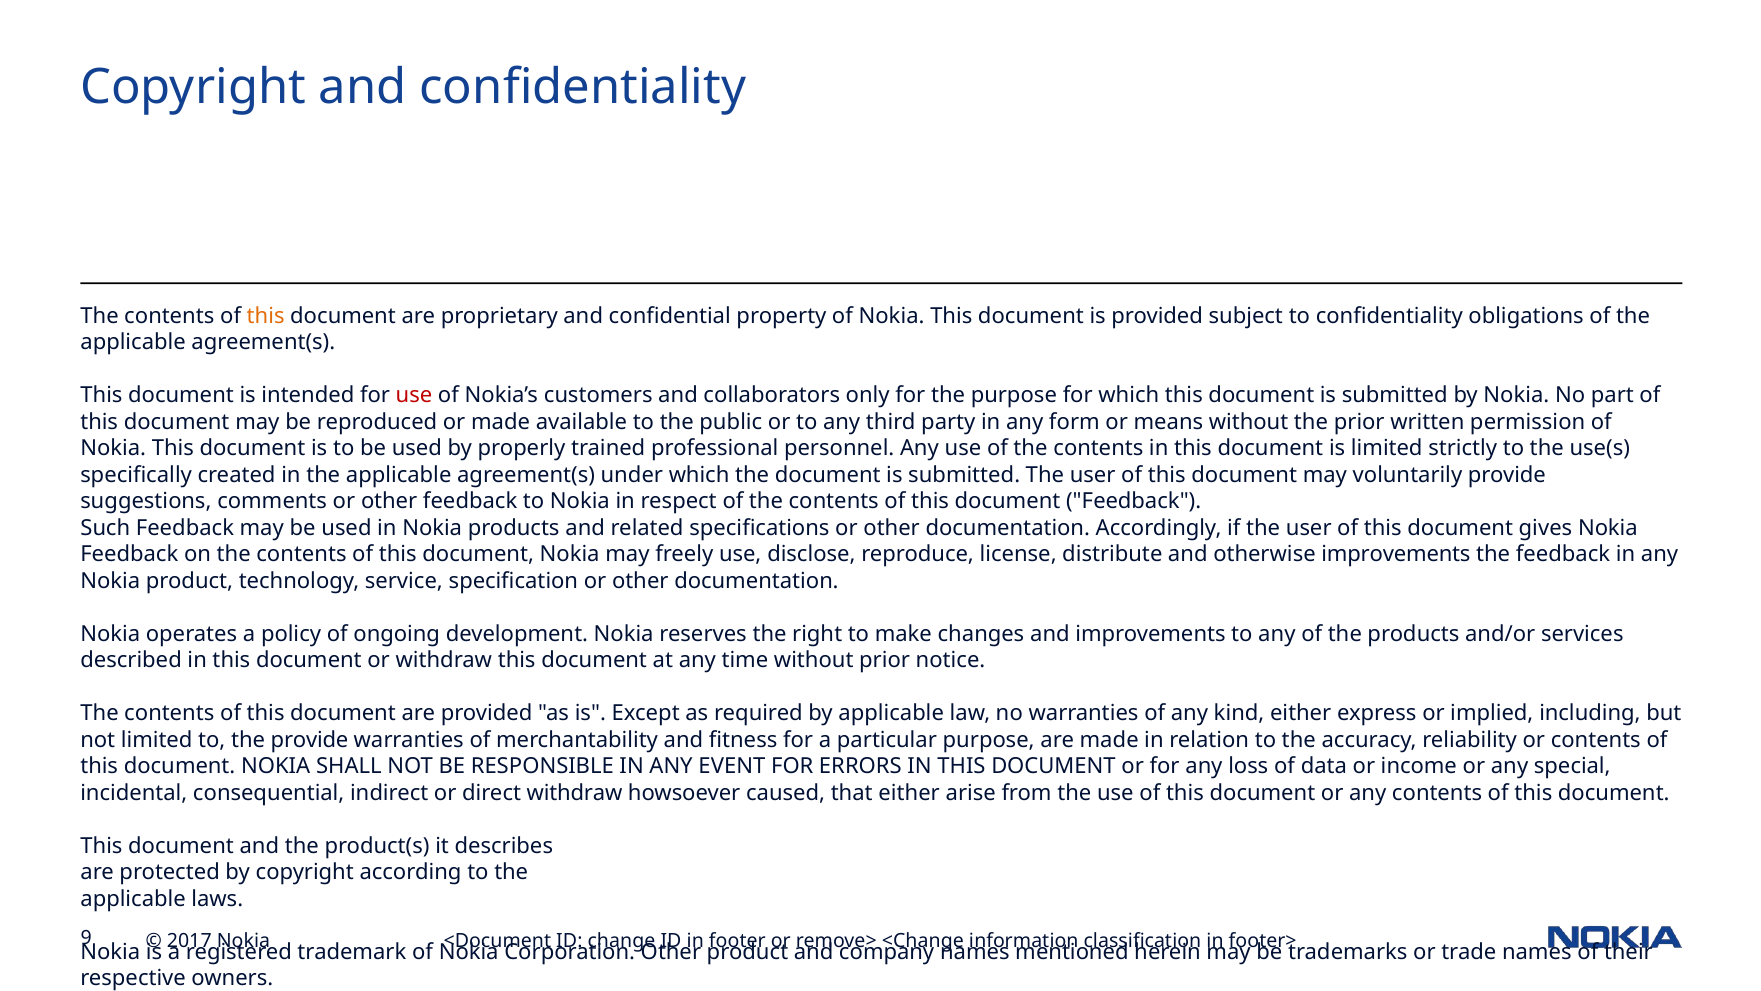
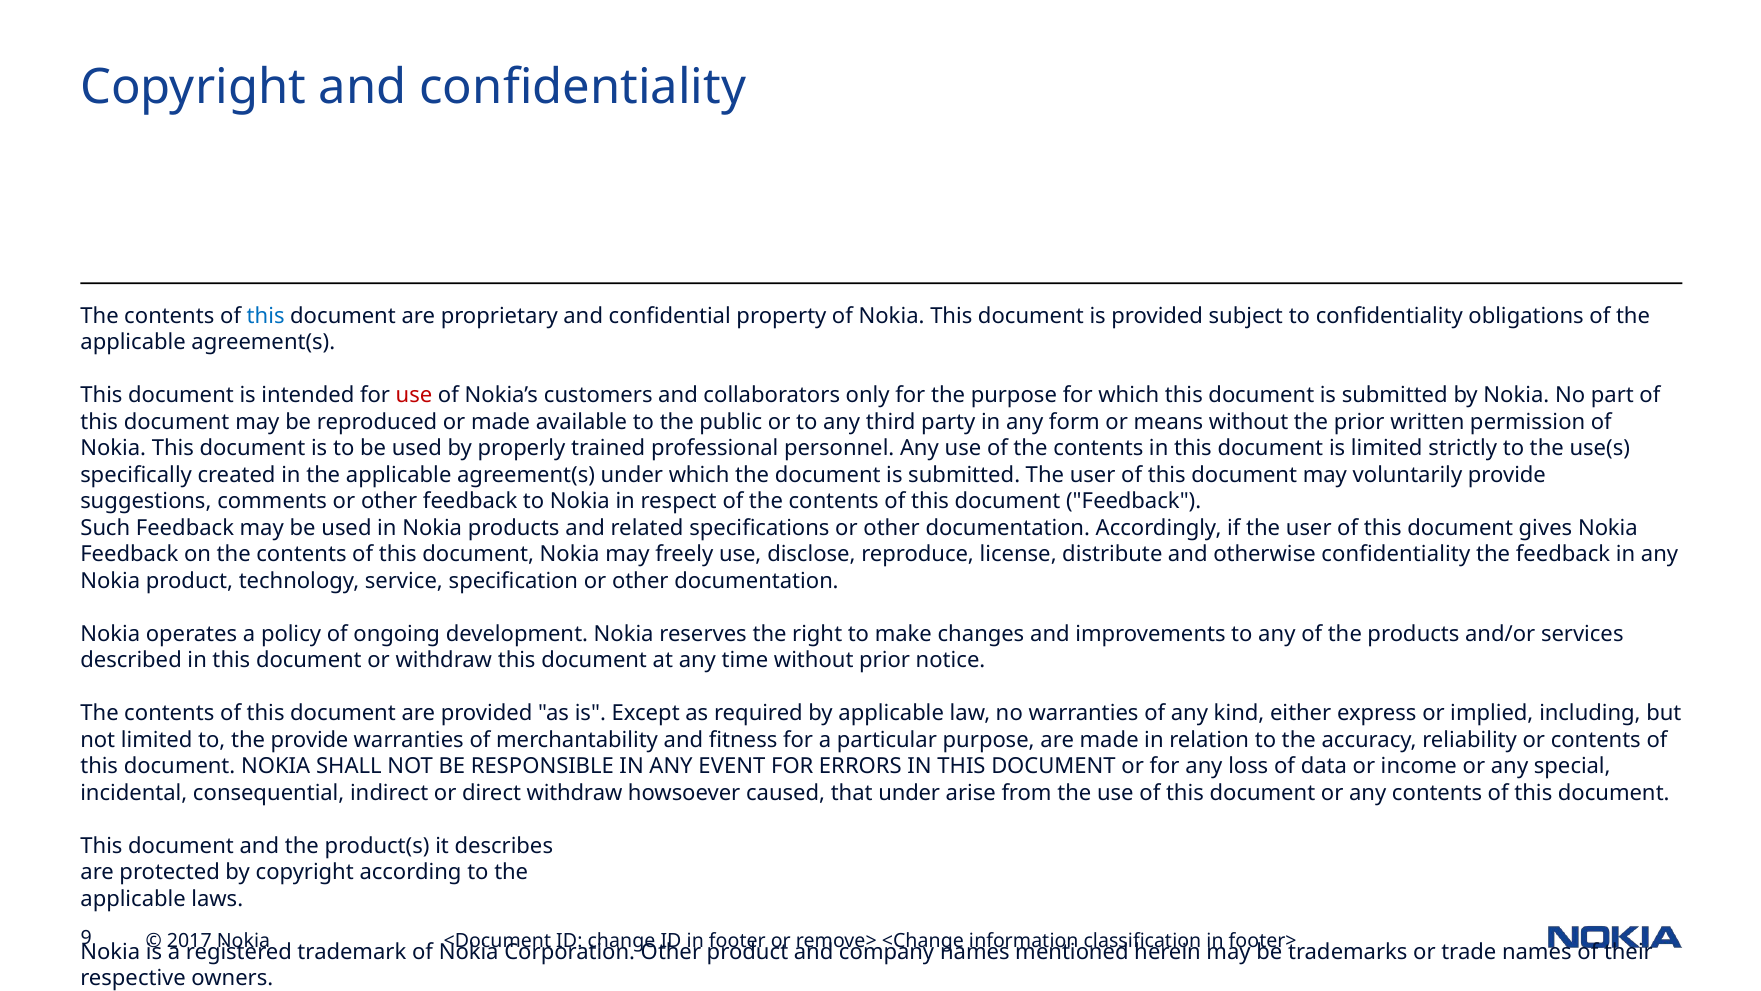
this at (266, 316) colour: orange -> blue
otherwise improvements: improvements -> confidentiality
that either: either -> under
